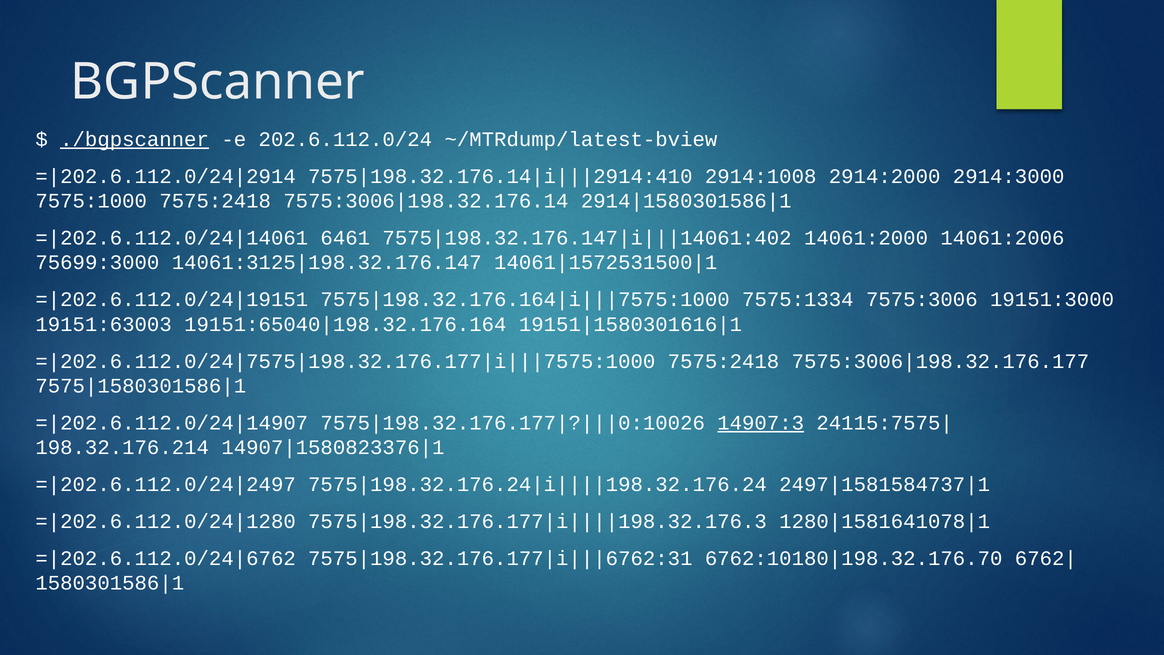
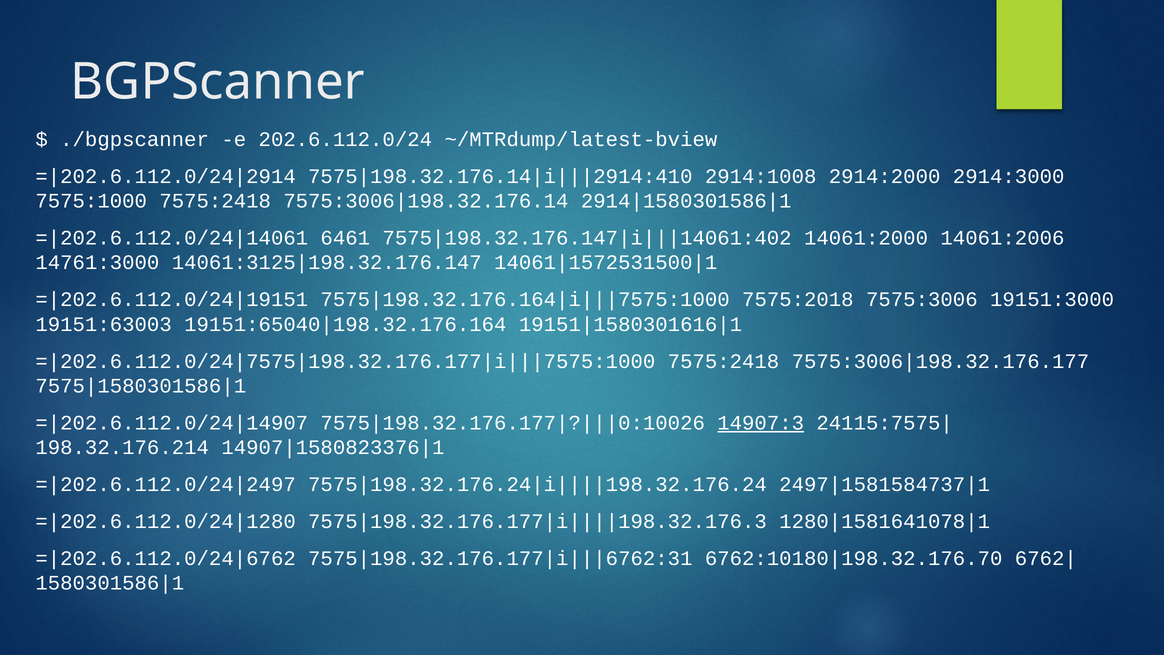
./bgpscanner underline: present -> none
75699:3000: 75699:3000 -> 14761:3000
7575:1334: 7575:1334 -> 7575:2018
